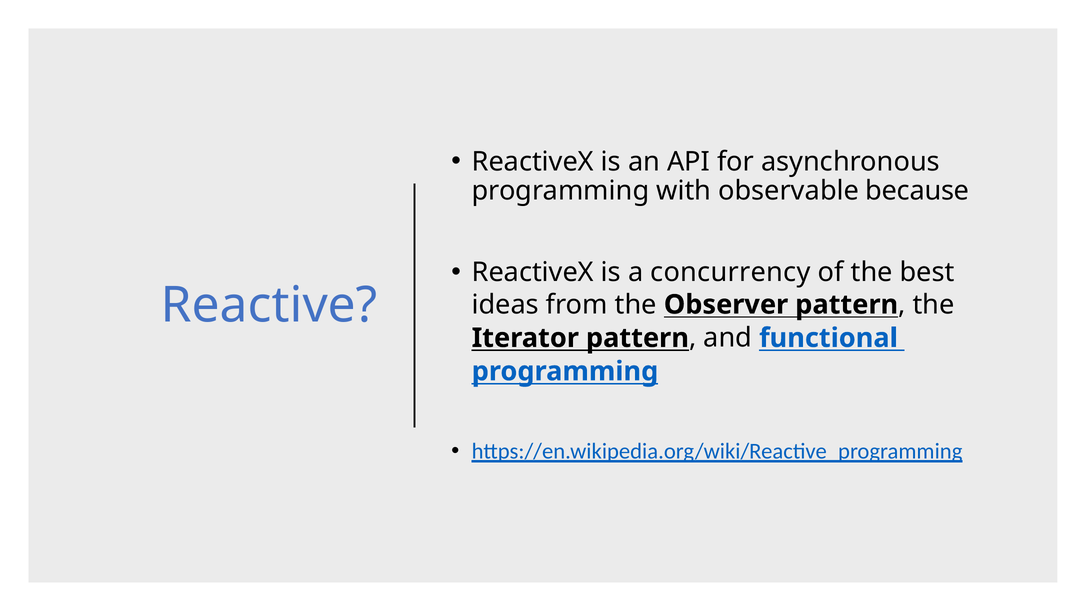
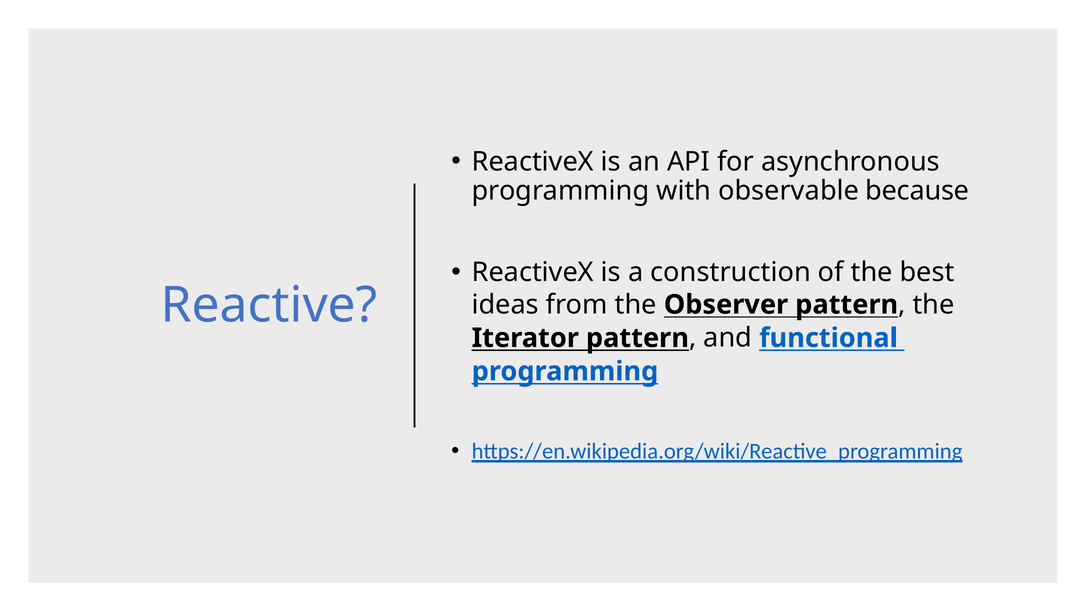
concurrency: concurrency -> construction
